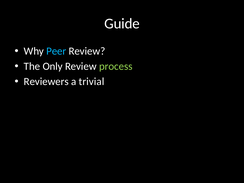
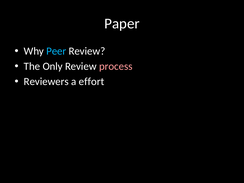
Guide: Guide -> Paper
process colour: light green -> pink
trivial: trivial -> effort
